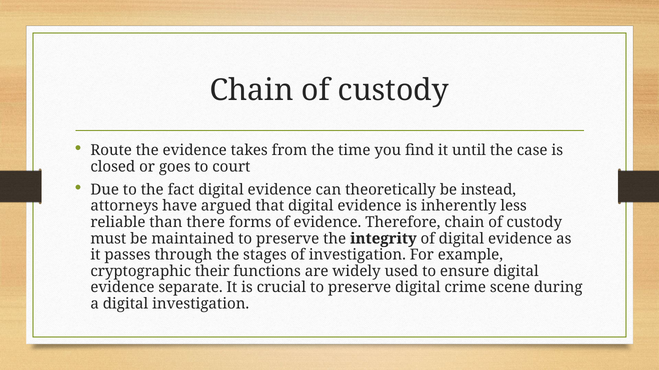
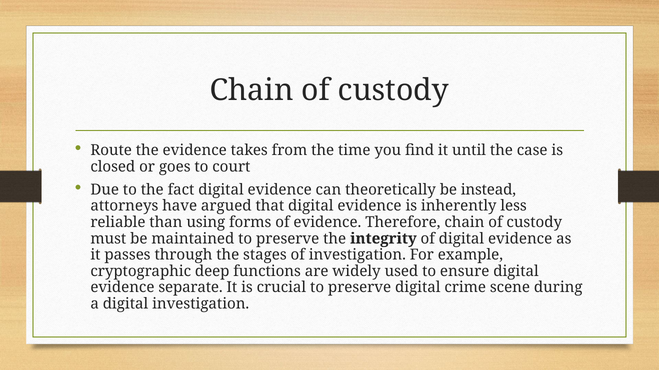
there: there -> using
their: their -> deep
